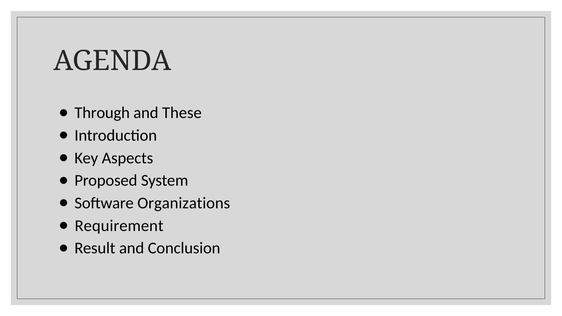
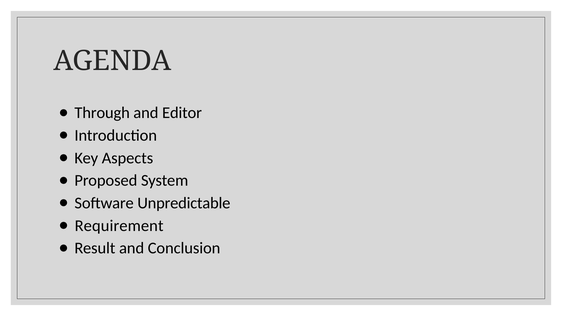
These: These -> Editor
Organizations: Organizations -> Unpredictable
